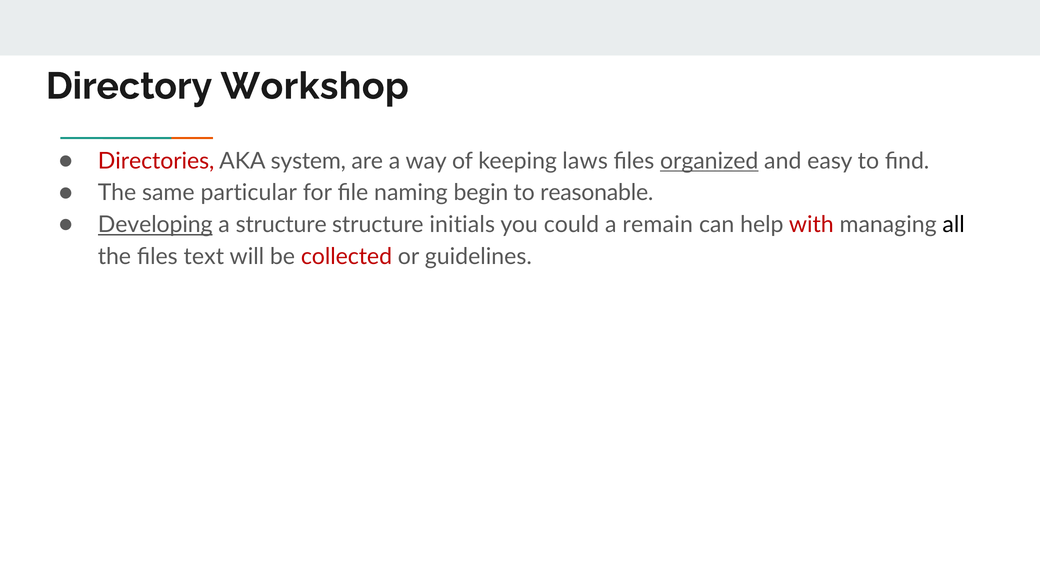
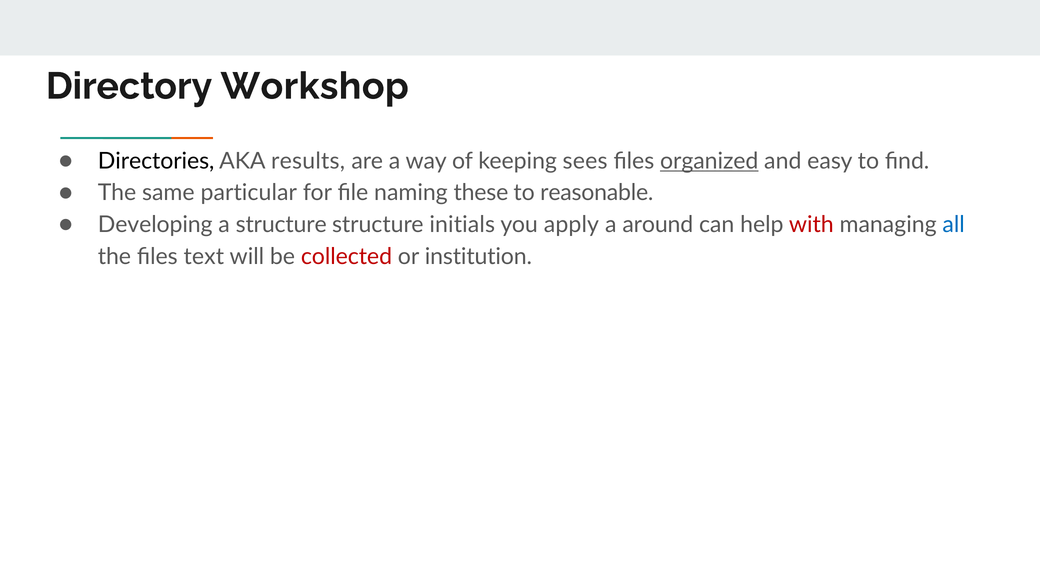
Directories colour: red -> black
system: system -> results
laws: laws -> sees
begin: begin -> these
Developing underline: present -> none
could: could -> apply
remain: remain -> around
all colour: black -> blue
guidelines: guidelines -> institution
